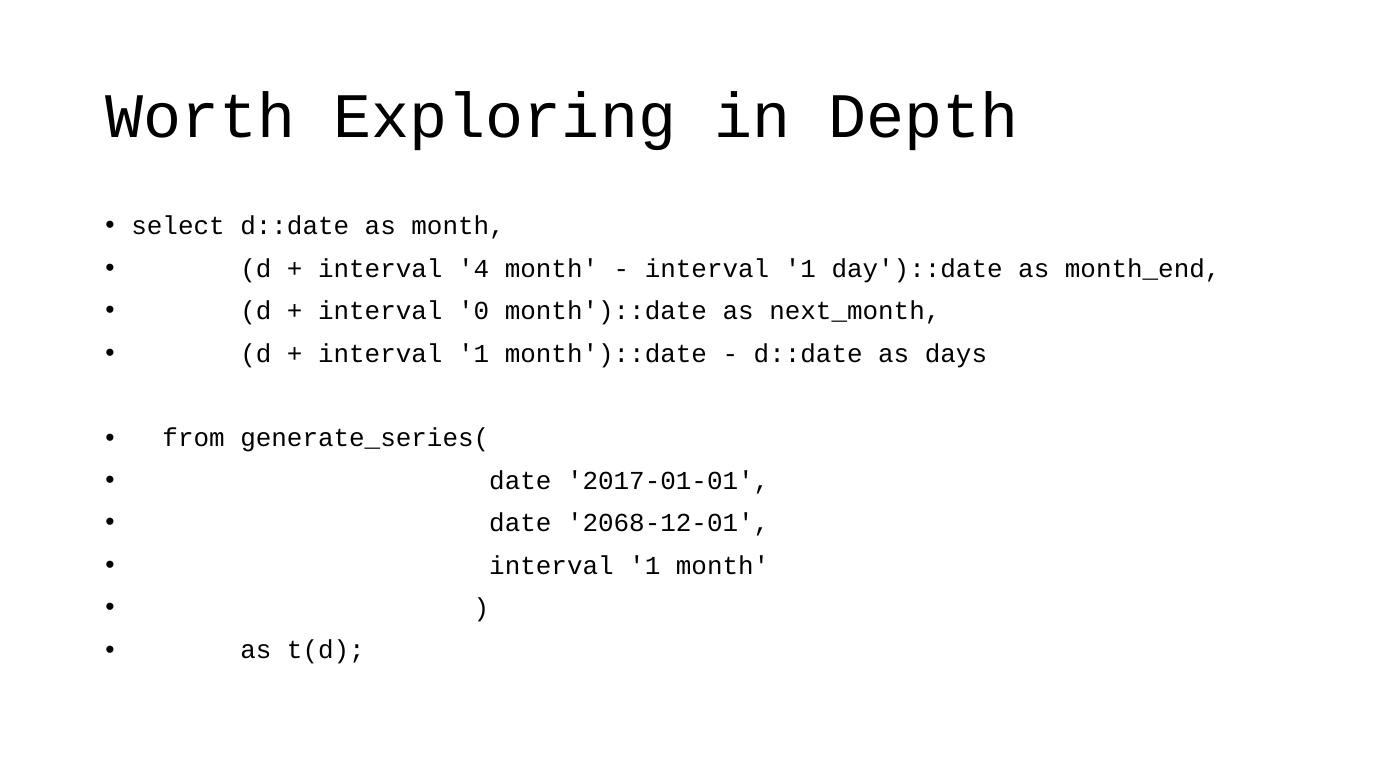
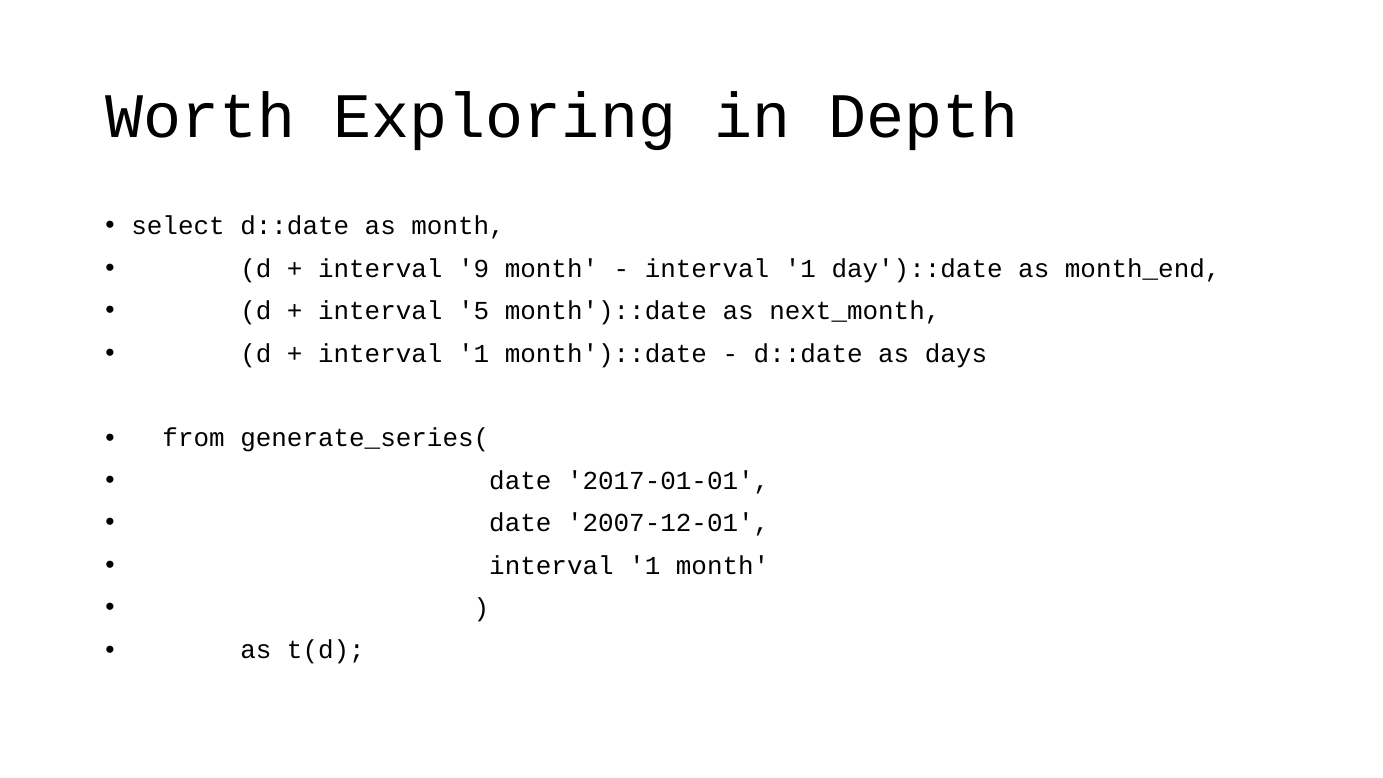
4: 4 -> 9
0: 0 -> 5
2068-12-01: 2068-12-01 -> 2007-12-01
